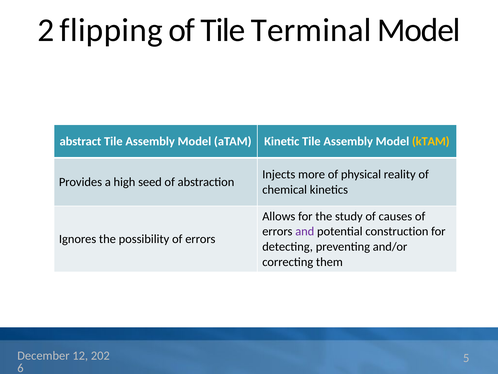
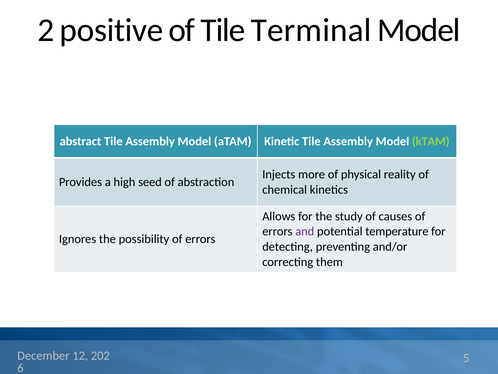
flipping: flipping -> positive
kTAM colour: yellow -> light green
construction: construction -> temperature
